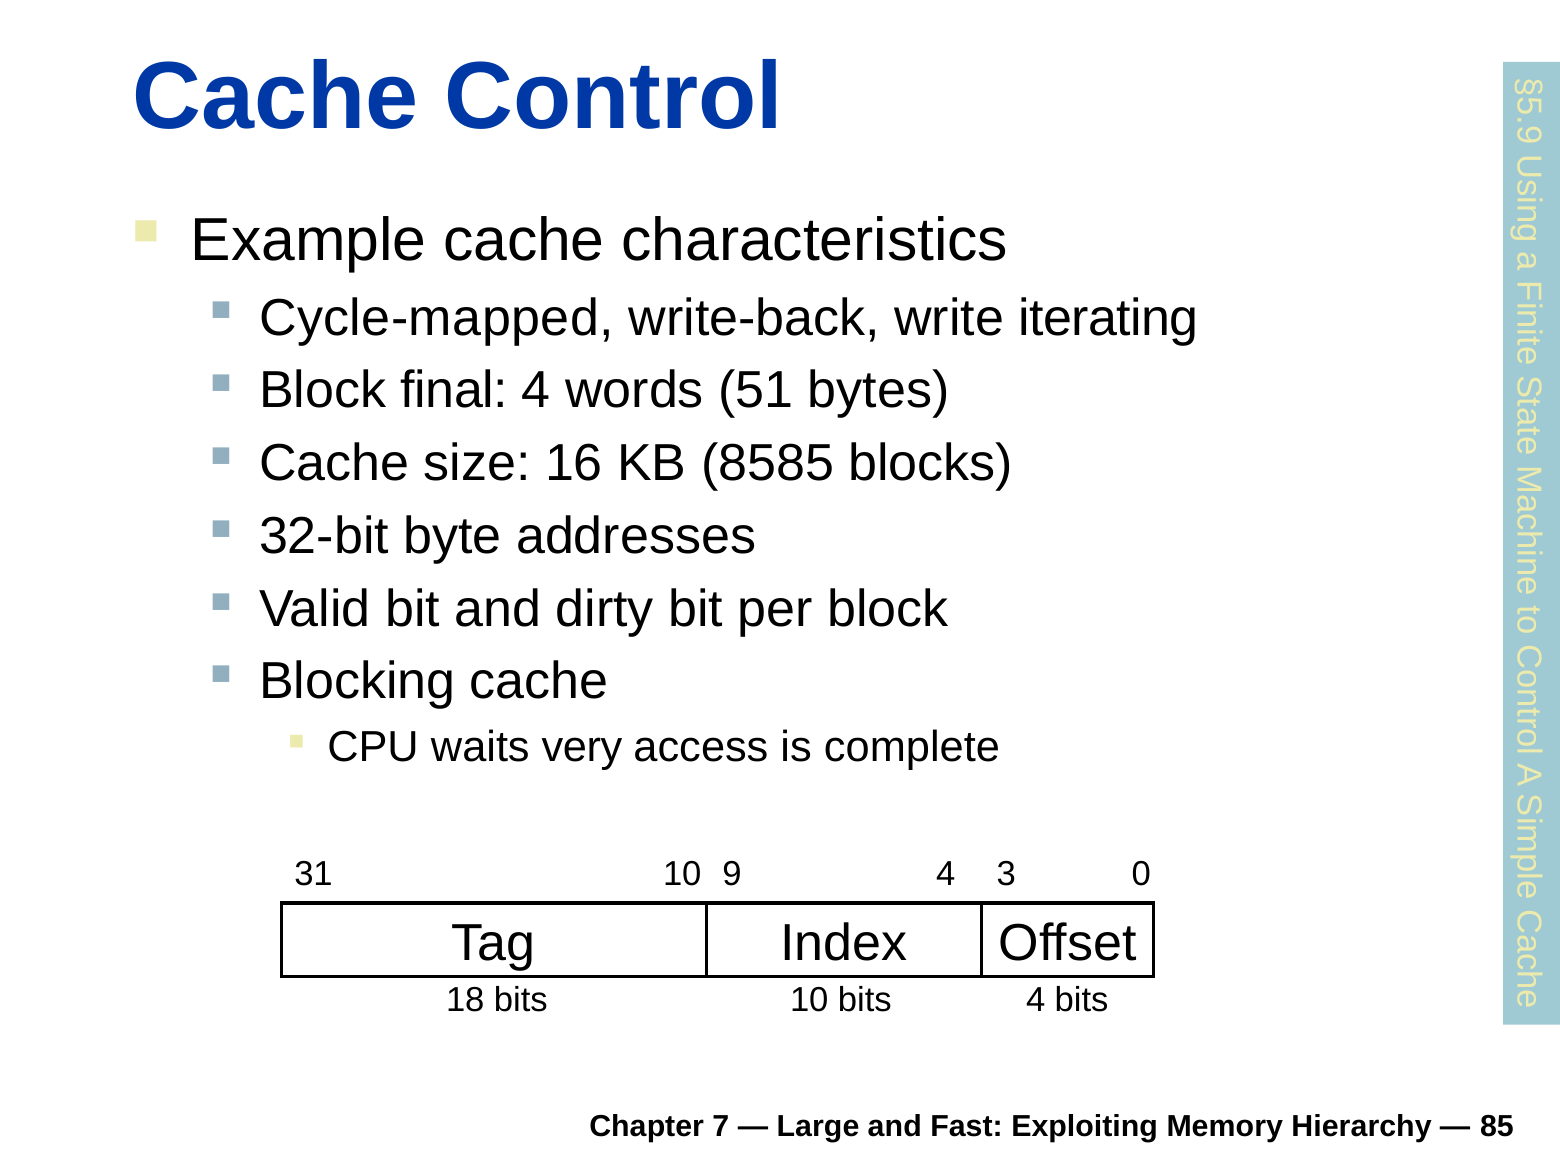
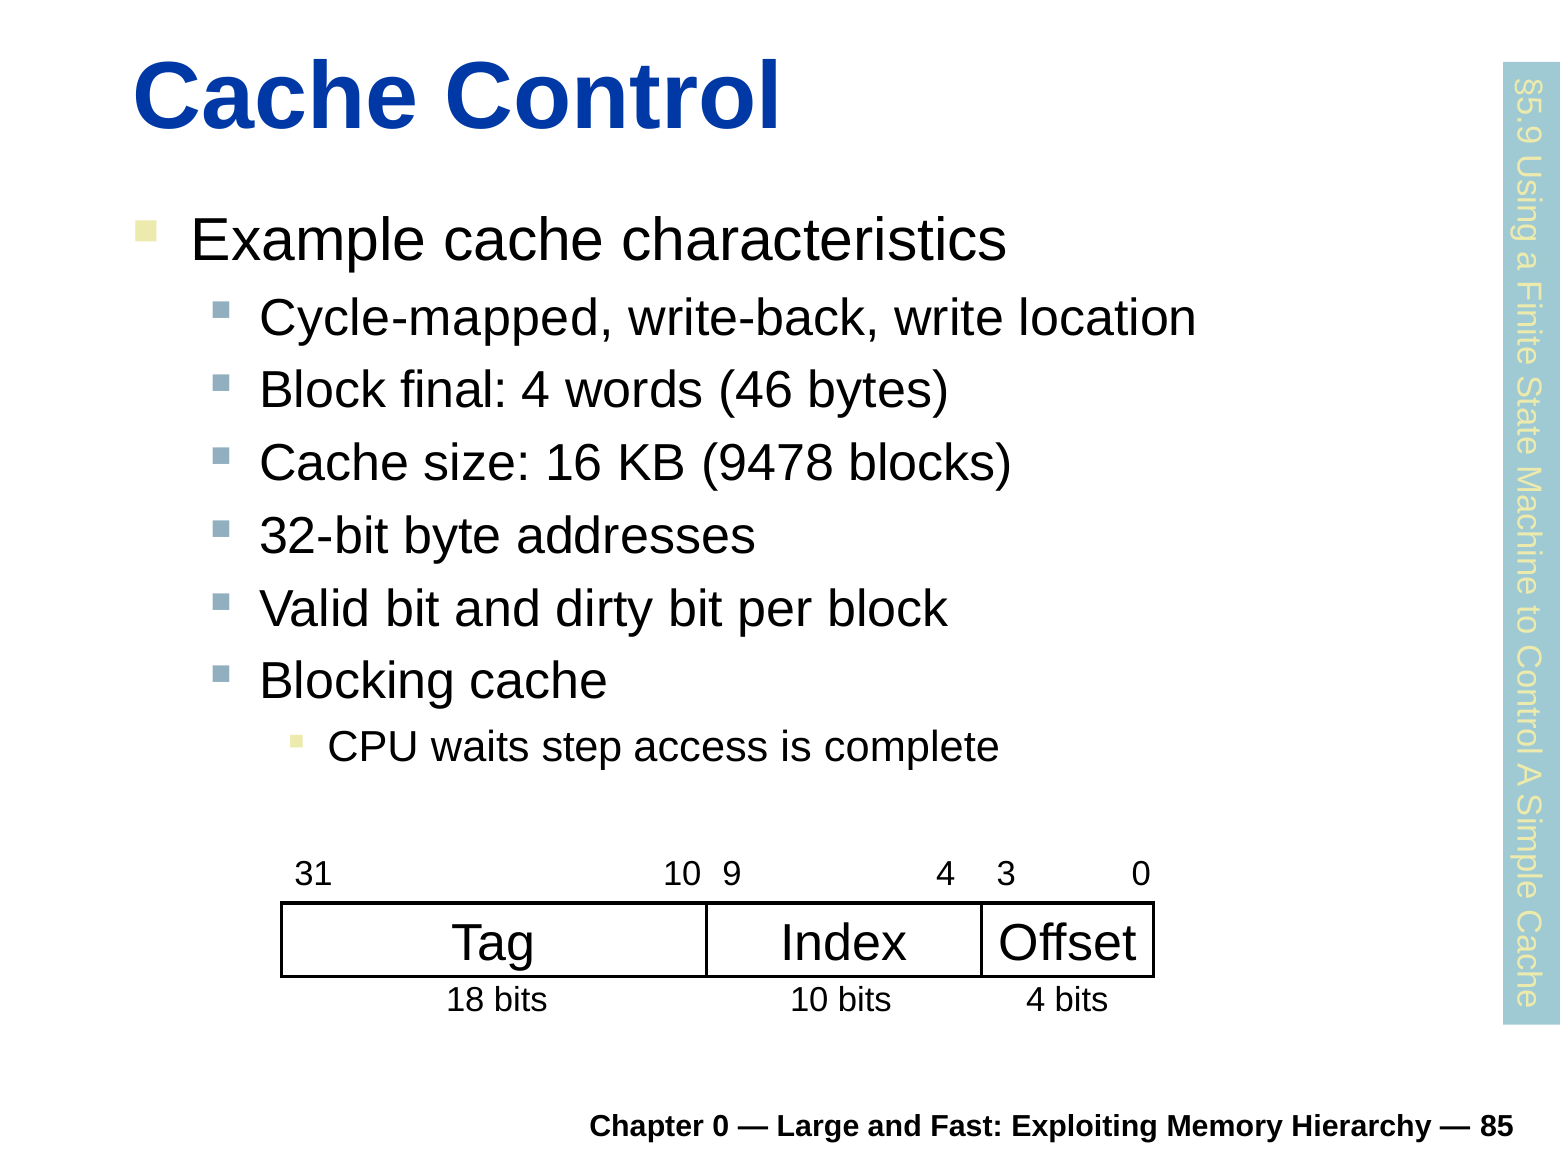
iterating: iterating -> location
51: 51 -> 46
8585: 8585 -> 9478
very: very -> step
Chapter 7: 7 -> 0
